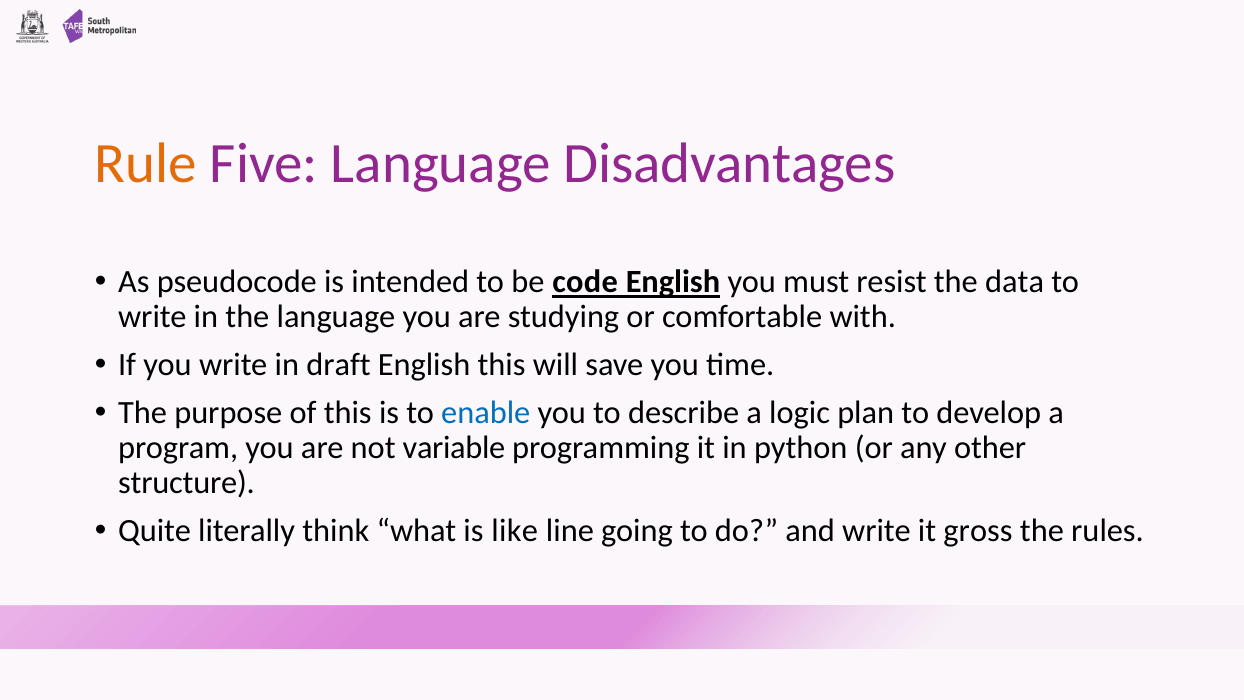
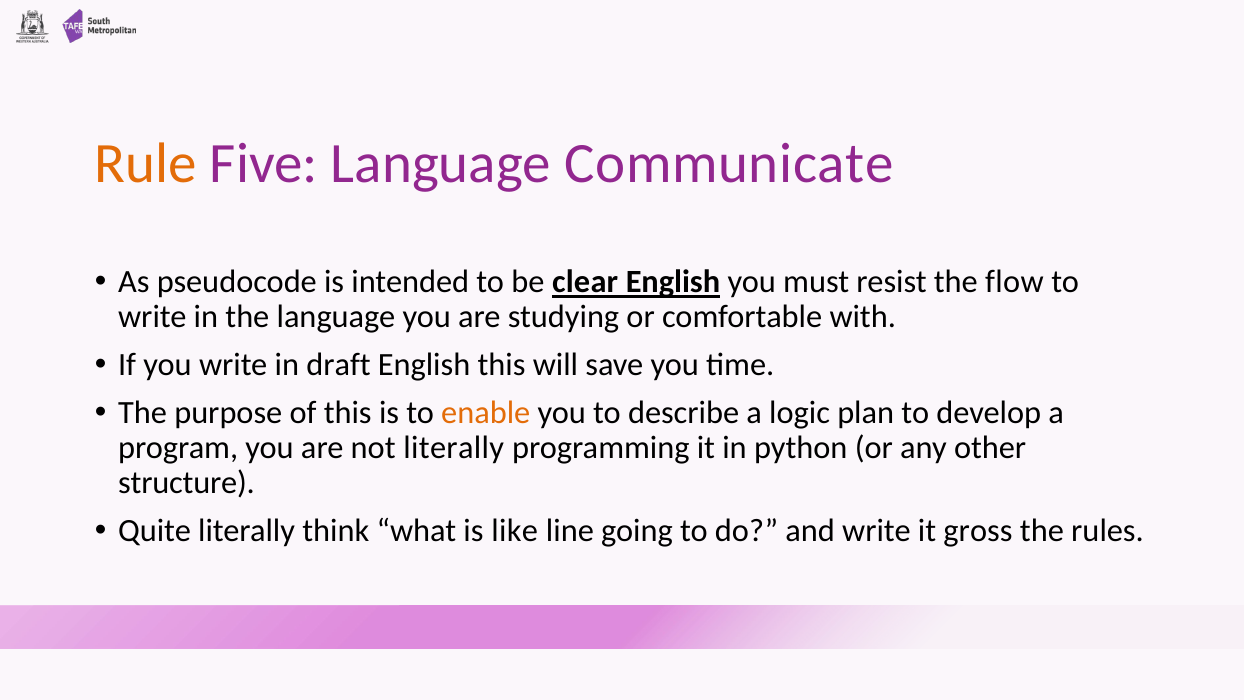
Disadvantages: Disadvantages -> Communicate
code: code -> clear
data: data -> flow
enable colour: blue -> orange
not variable: variable -> literally
